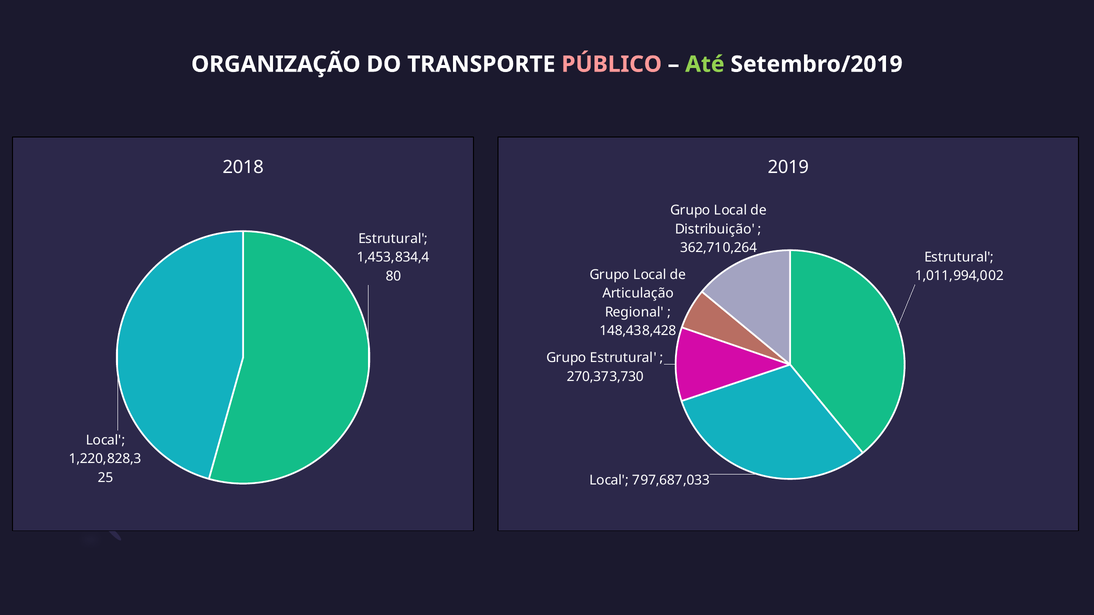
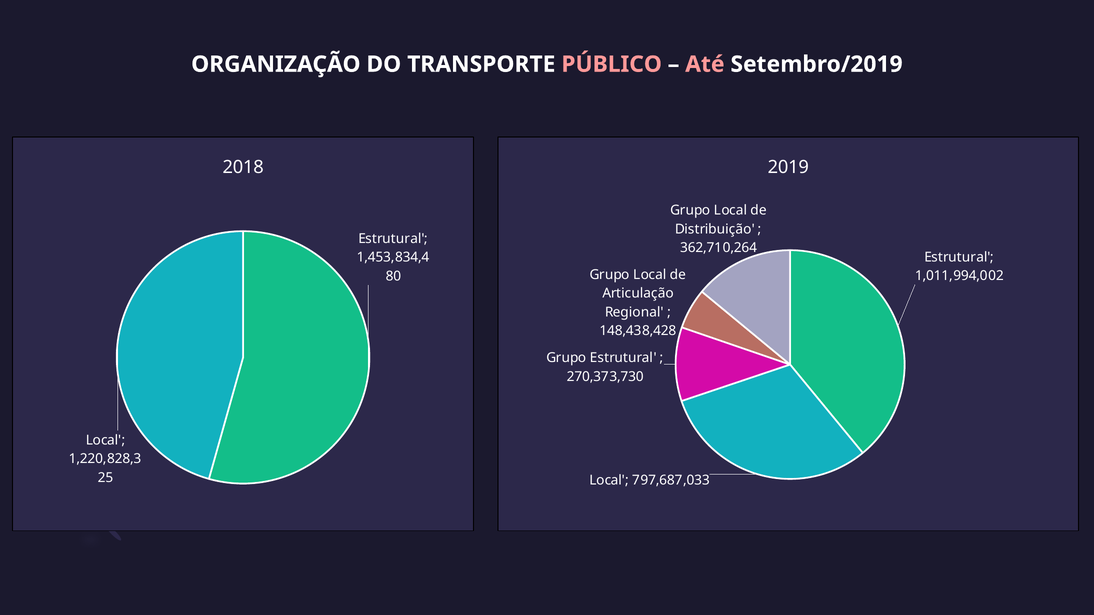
Até colour: light green -> pink
